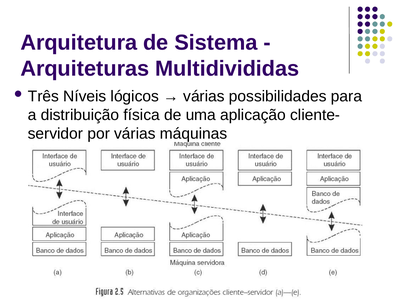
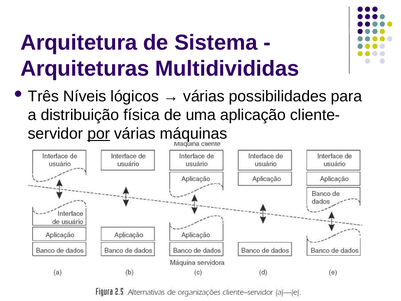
por underline: none -> present
